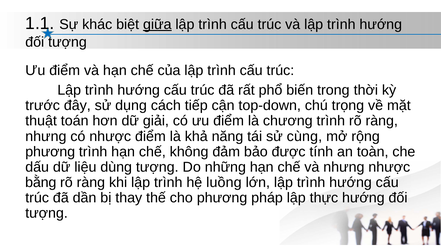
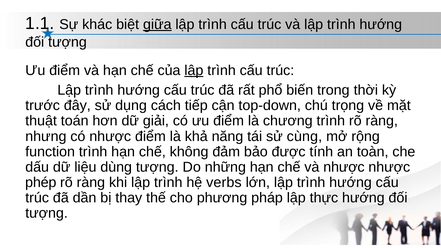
lập at (194, 70) underline: none -> present
phương at (50, 152): phương -> function
và nhưng: nhưng -> nhược
bằng: bằng -> phép
luồng: luồng -> verbs
